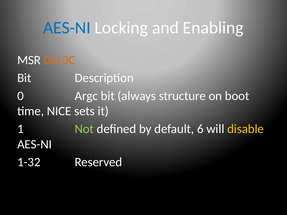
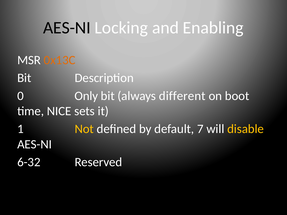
AES-NI at (67, 28) colour: blue -> black
Argc: Argc -> Only
structure: structure -> different
Not colour: light green -> yellow
6: 6 -> 7
1-32: 1-32 -> 6-32
